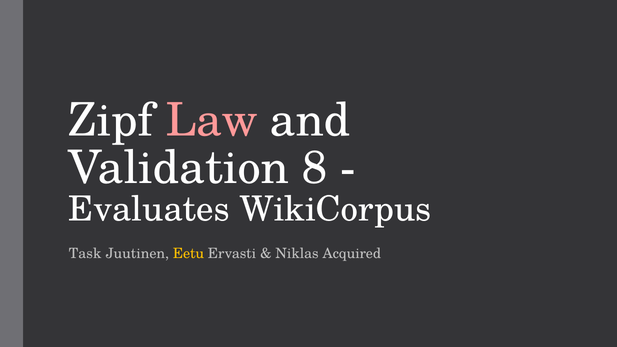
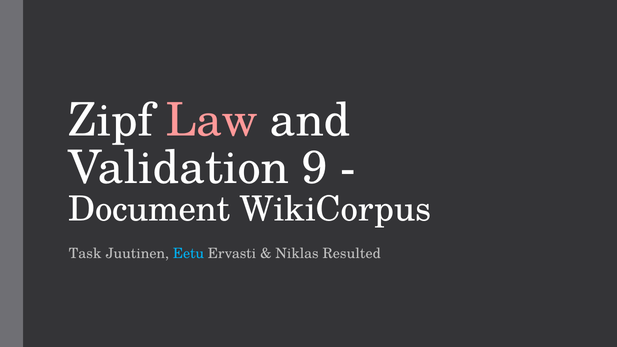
8: 8 -> 9
Evaluates: Evaluates -> Document
Eetu colour: yellow -> light blue
Acquired: Acquired -> Resulted
